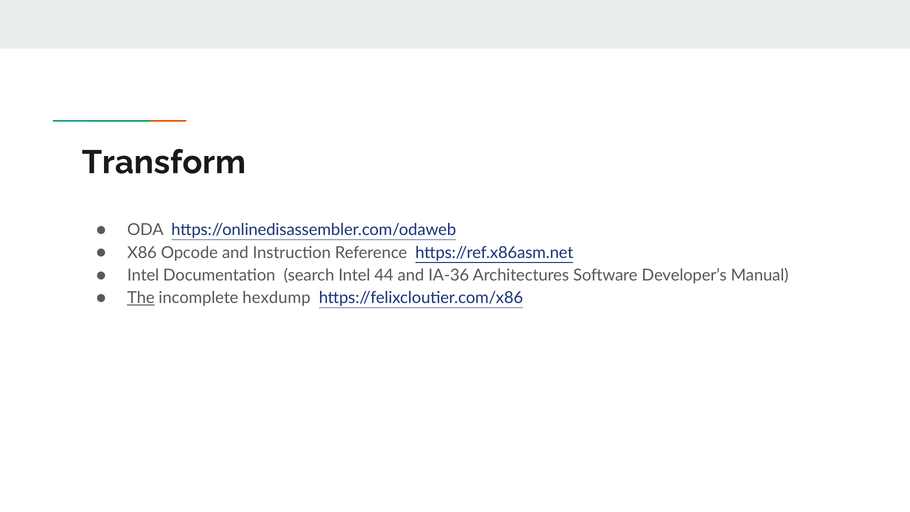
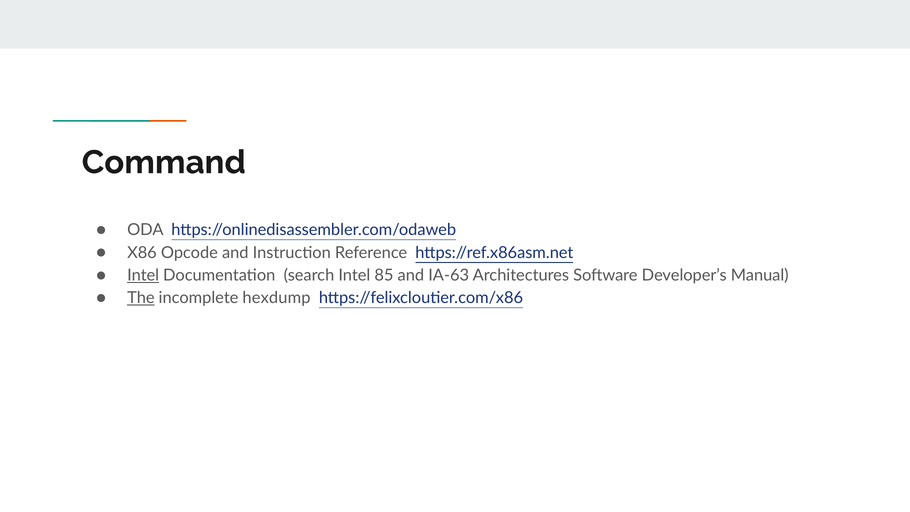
Transform: Transform -> Command
Intel at (143, 275) underline: none -> present
44: 44 -> 85
IA-36: IA-36 -> IA-63
